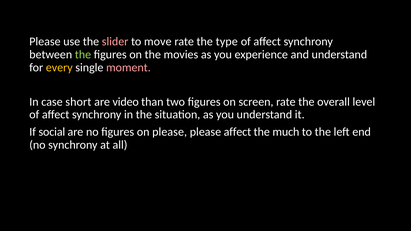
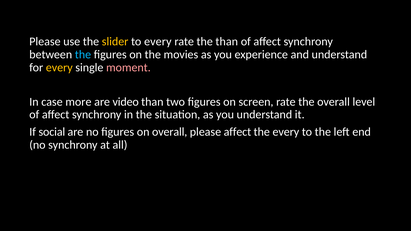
slider colour: pink -> yellow
to move: move -> every
the type: type -> than
the at (83, 55) colour: light green -> light blue
short: short -> more
on please: please -> overall
the much: much -> every
